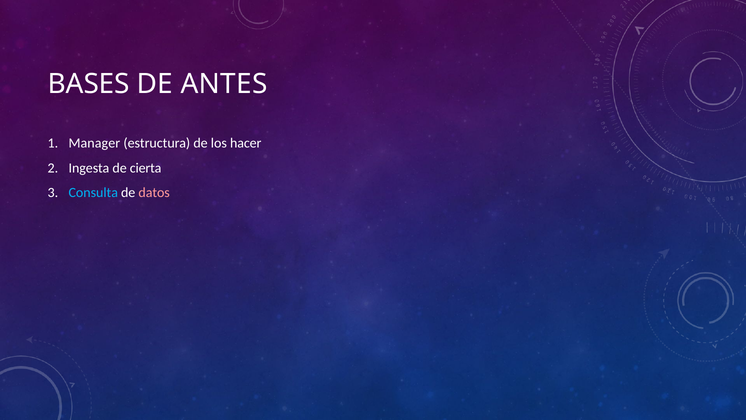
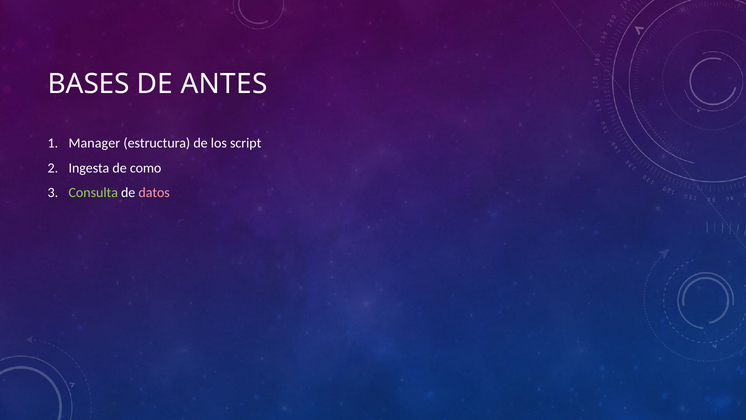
hacer: hacer -> script
cierta: cierta -> como
Consulta colour: light blue -> light green
